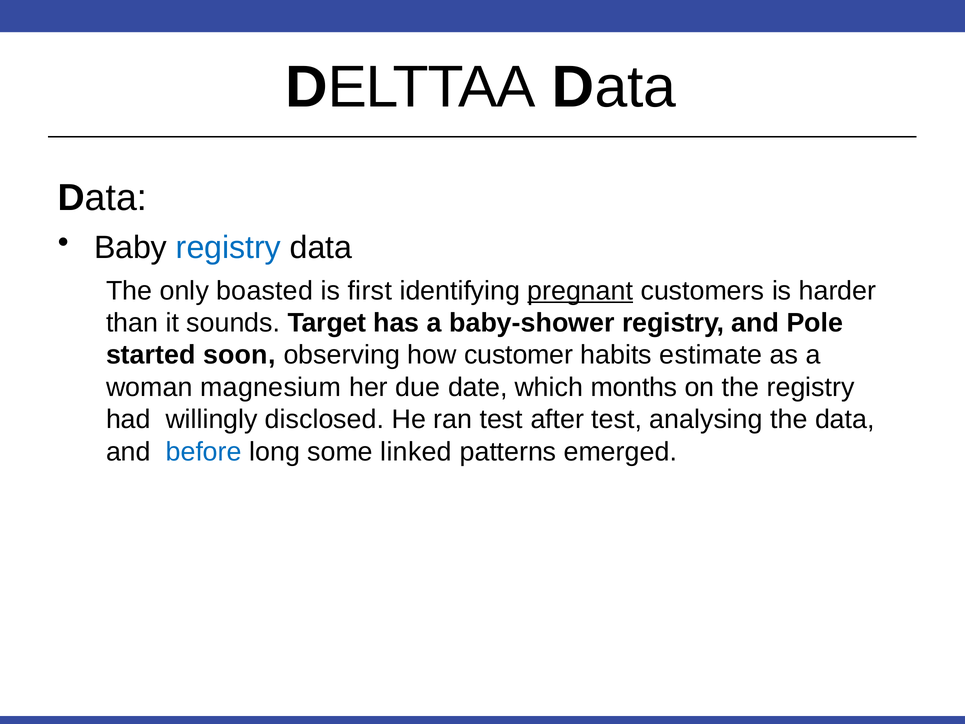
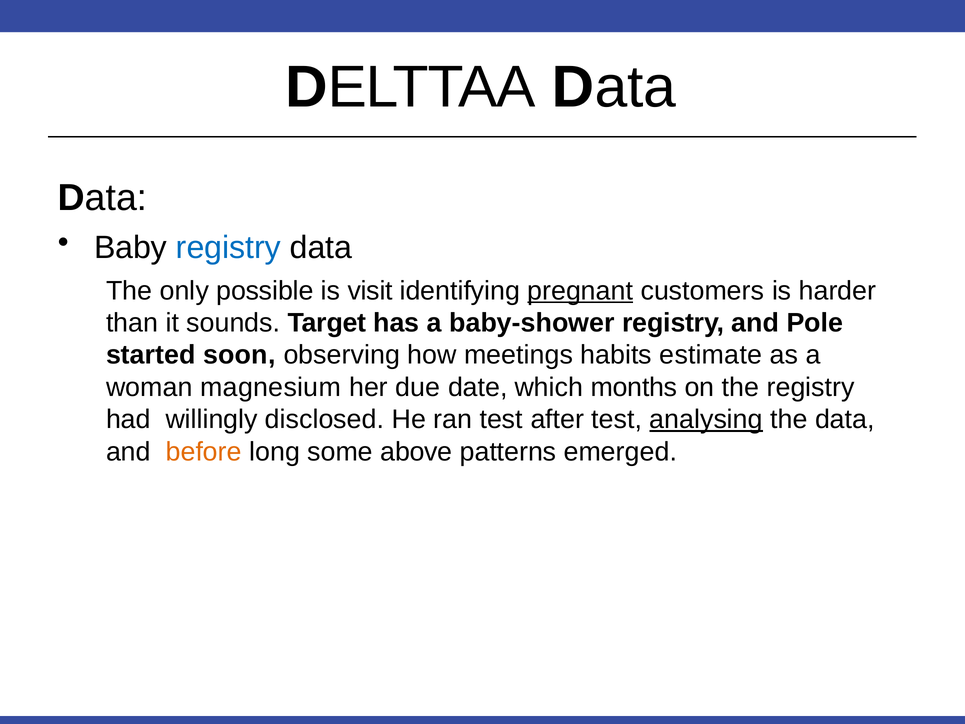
boasted: boasted -> possible
first: first -> visit
customer: customer -> meetings
analysing underline: none -> present
before colour: blue -> orange
linked: linked -> above
